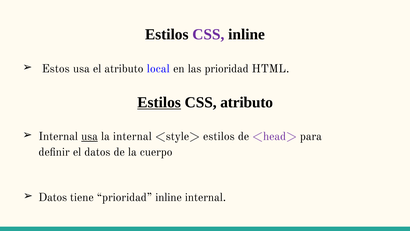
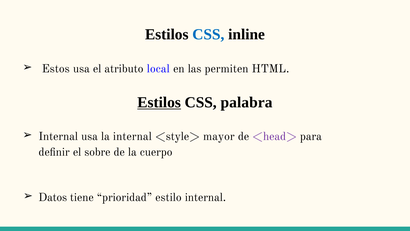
CSS at (208, 34) colour: purple -> blue
las prioridad: prioridad -> permiten
CSS atributo: atributo -> palabra
usa at (90, 136) underline: present -> none
<style> estilos: estilos -> mayor
el datos: datos -> sobre
prioridad inline: inline -> estilo
